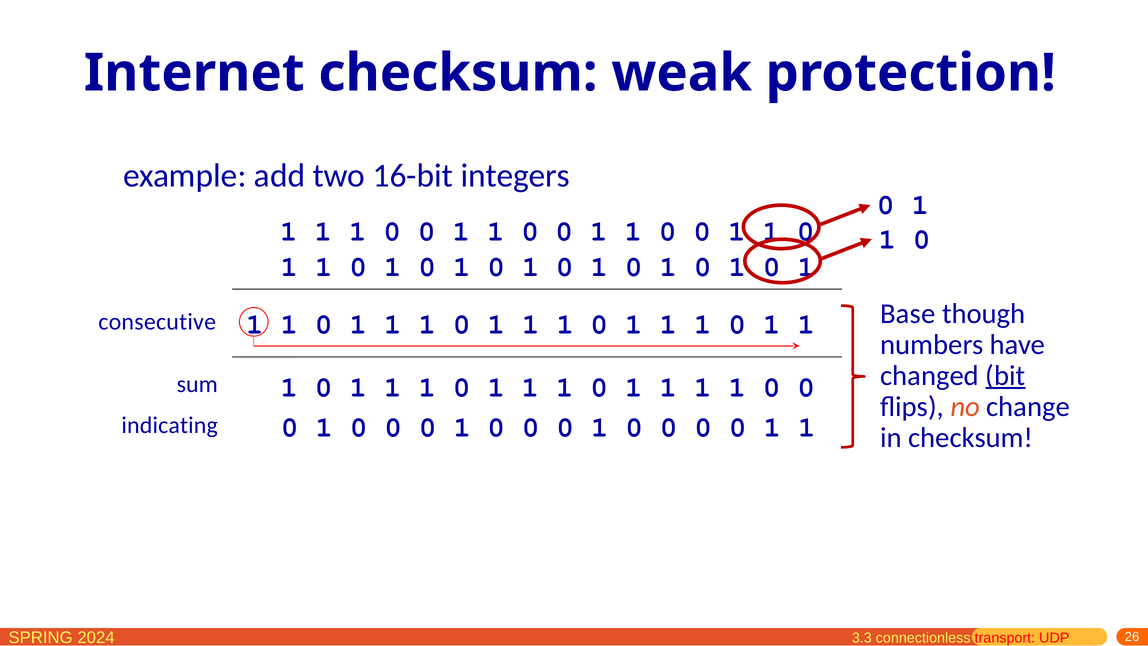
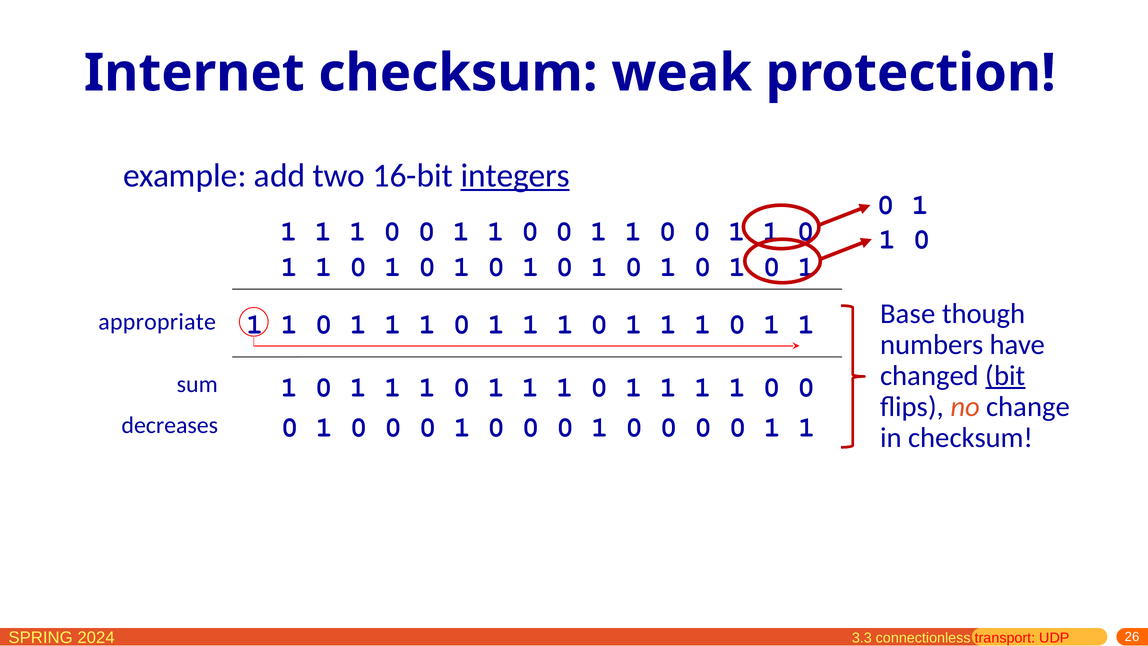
integers underline: none -> present
consecutive: consecutive -> appropriate
indicating: indicating -> decreases
